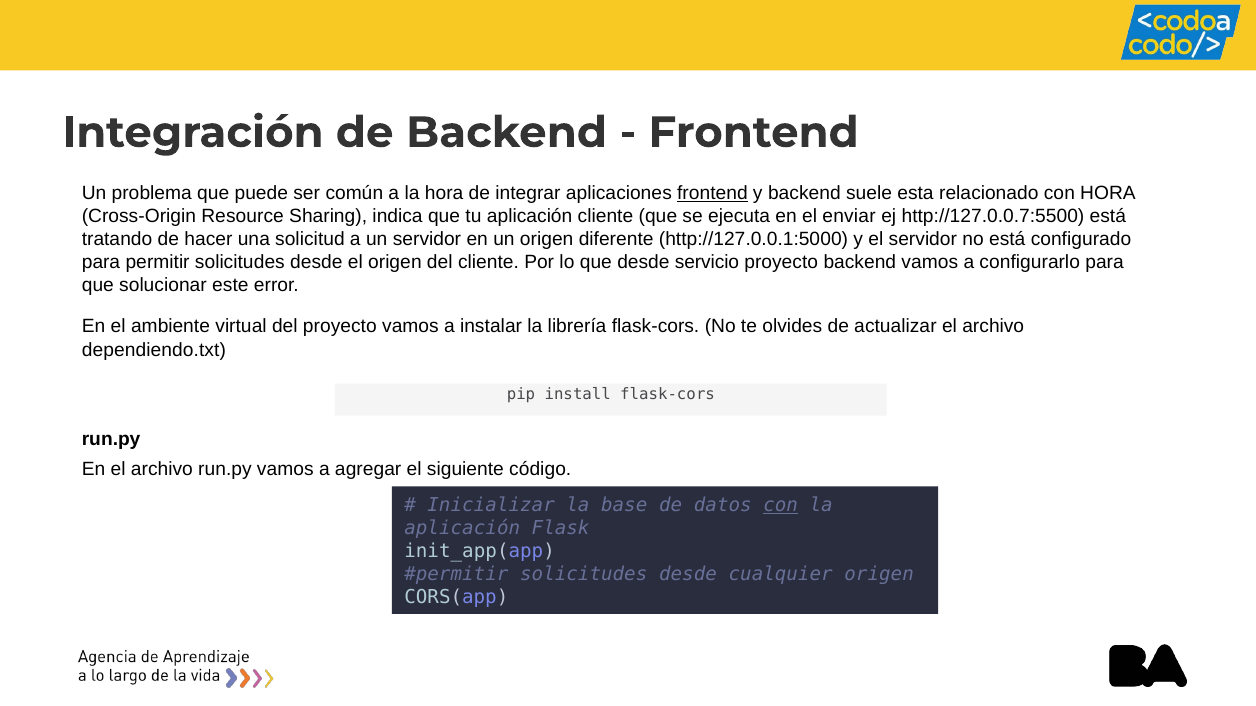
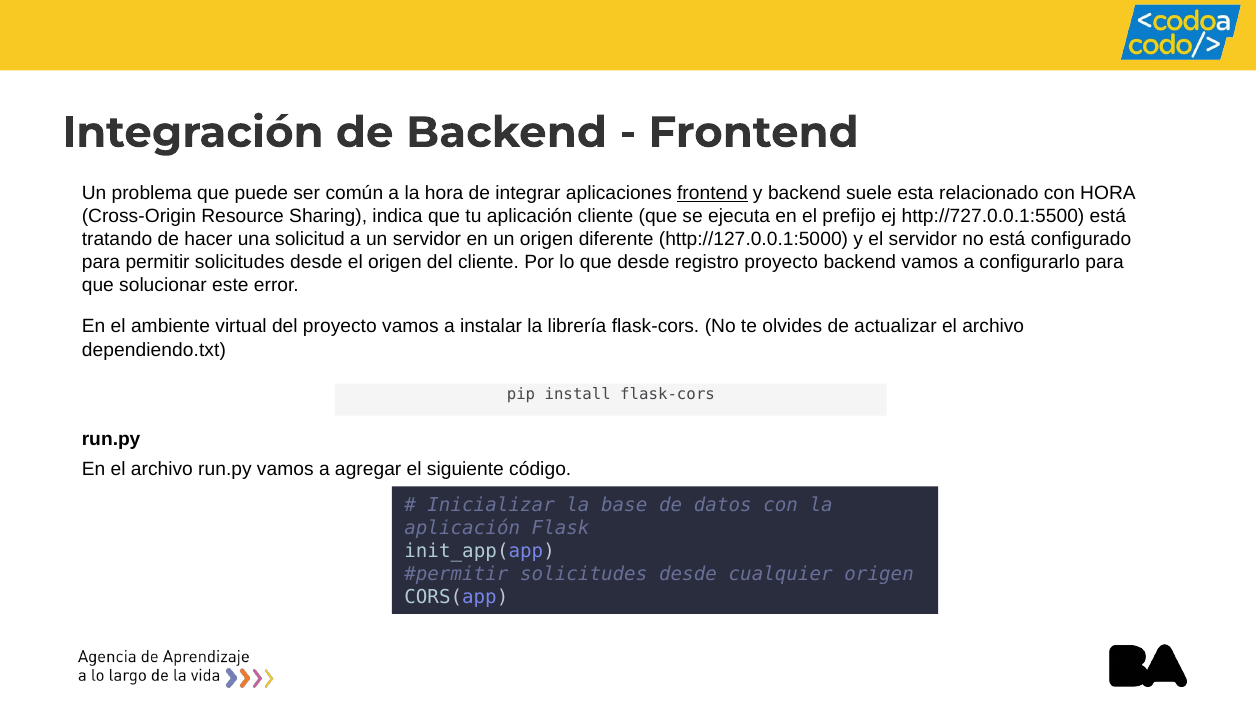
enviar: enviar -> prefijo
http://127.0.0.7:5500: http://127.0.0.7:5500 -> http://727.0.0.1:5500
servicio: servicio -> registro
con at (781, 506) underline: present -> none
